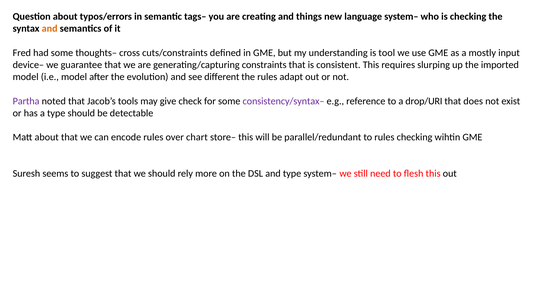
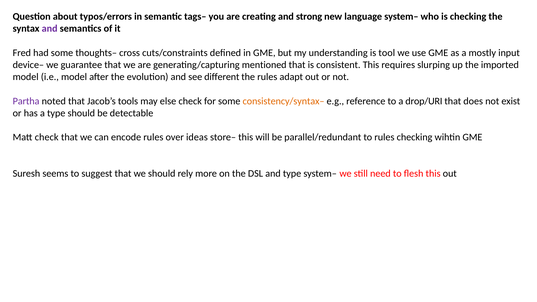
things: things -> strong
and at (50, 29) colour: orange -> purple
constraints: constraints -> mentioned
give: give -> else
consistency/syntax– colour: purple -> orange
Matt about: about -> check
chart: chart -> ideas
